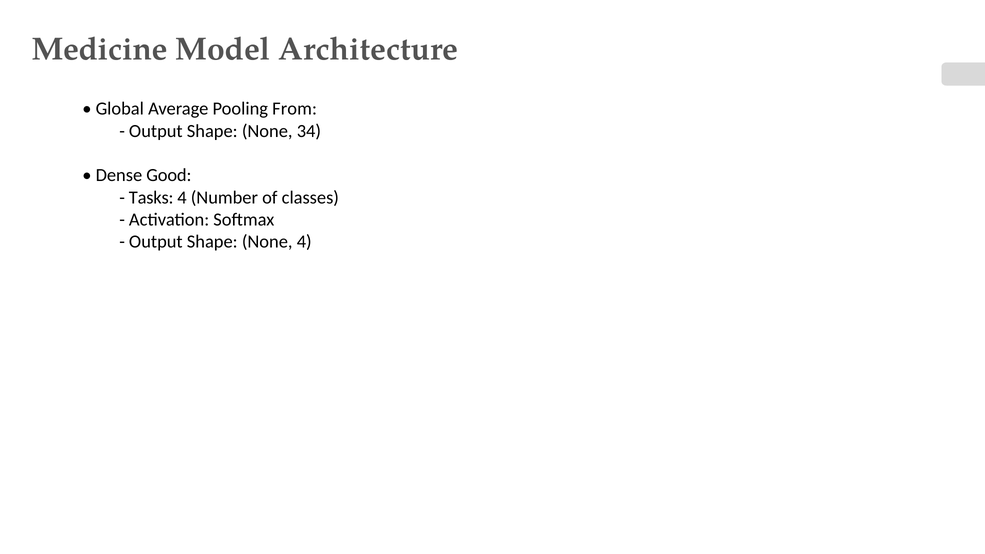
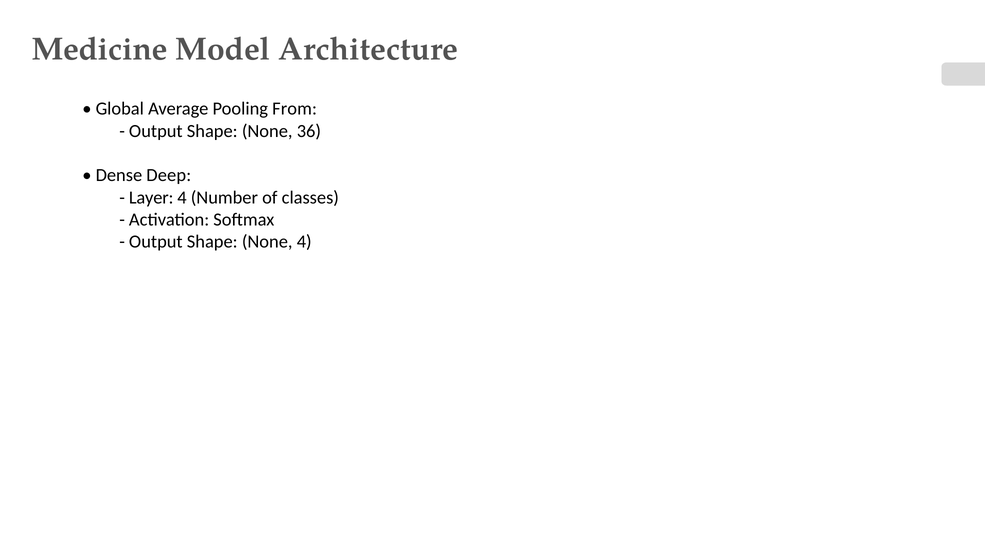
34: 34 -> 36
Good: Good -> Deep
Tasks: Tasks -> Layer
